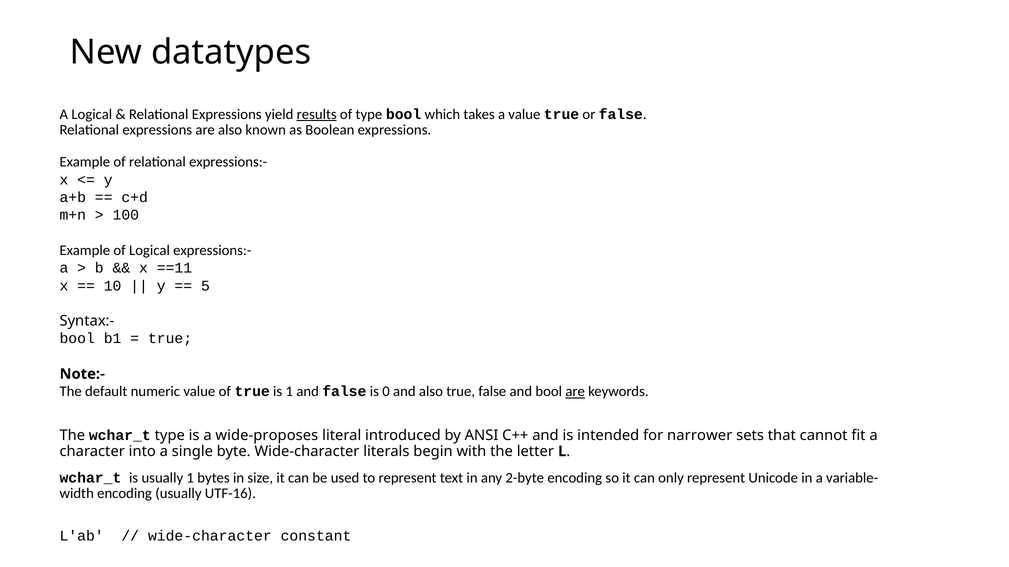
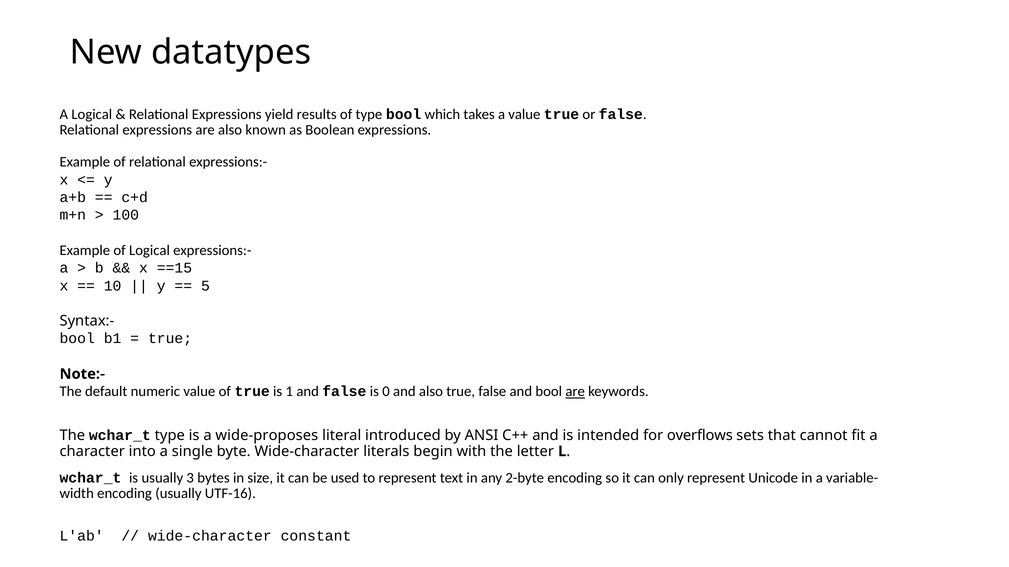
results underline: present -> none
==11: ==11 -> ==15
narrower: narrower -> overflows
usually 1: 1 -> 3
